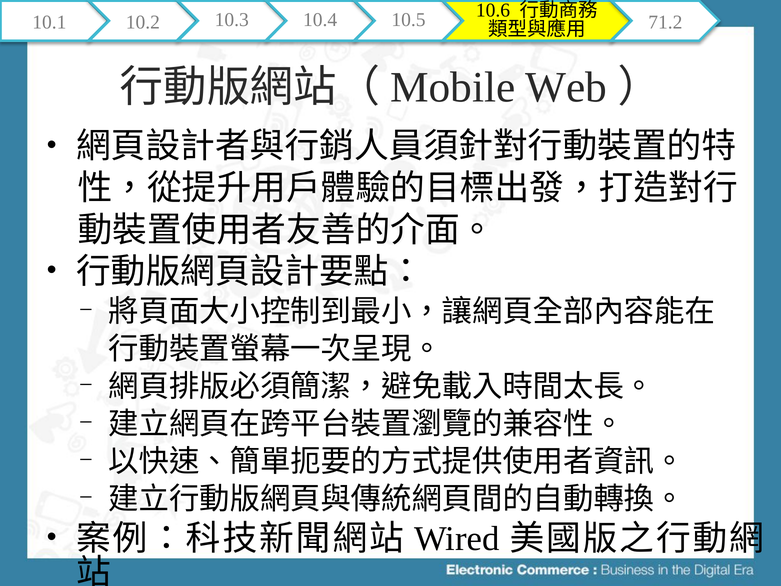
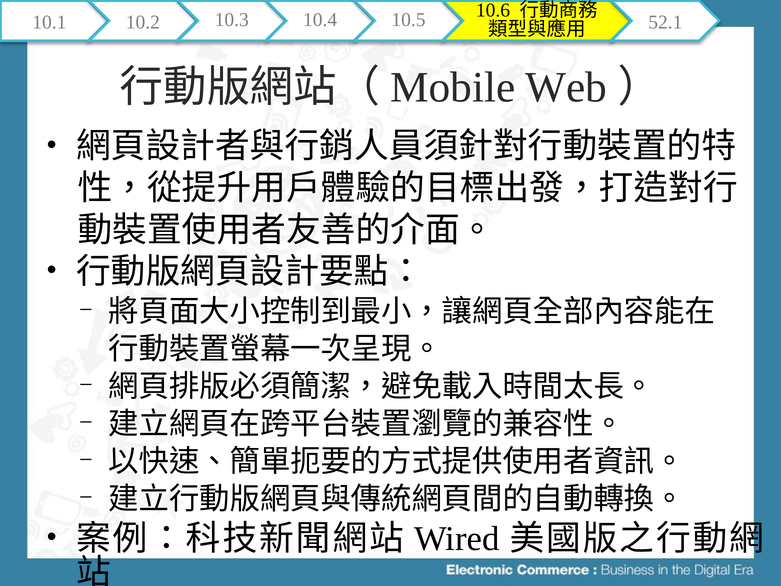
71.2: 71.2 -> 52.1
